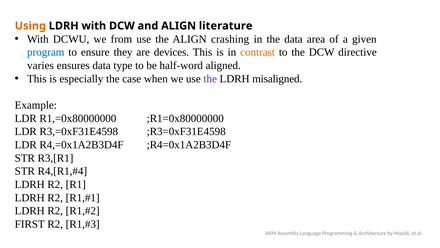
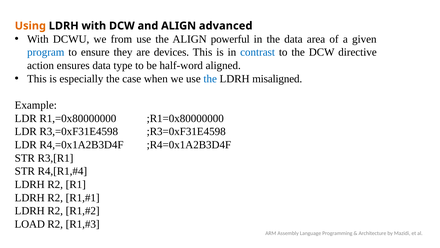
literature: literature -> advanced
crashing: crashing -> powerful
contrast colour: orange -> blue
varies: varies -> action
the at (210, 79) colour: purple -> blue
FIRST: FIRST -> LOAD
